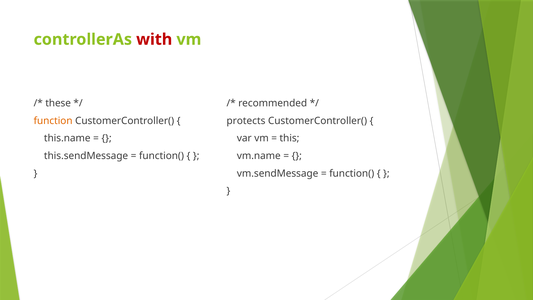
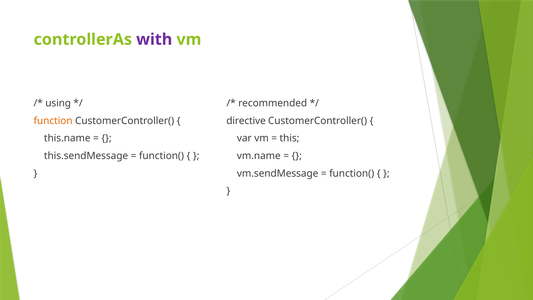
with colour: red -> purple
these: these -> using
protects: protects -> directive
